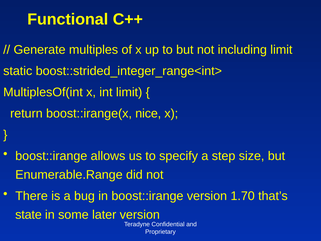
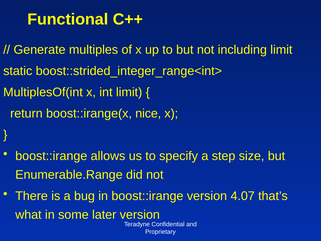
1.70: 1.70 -> 4.07
state: state -> what
